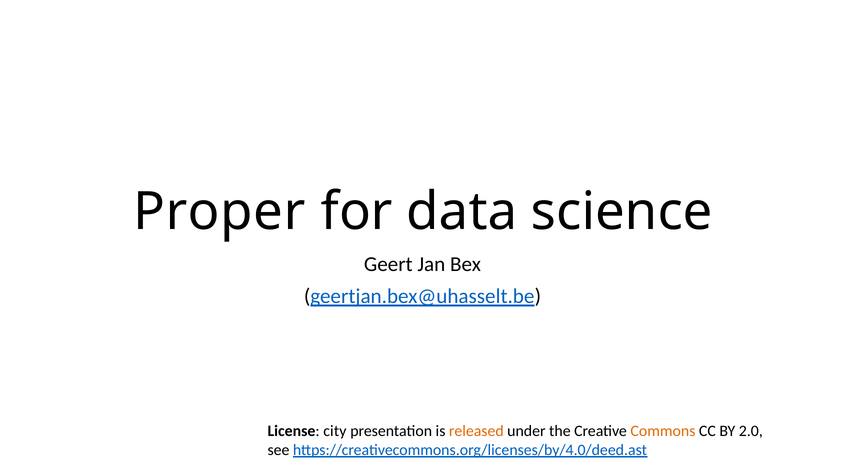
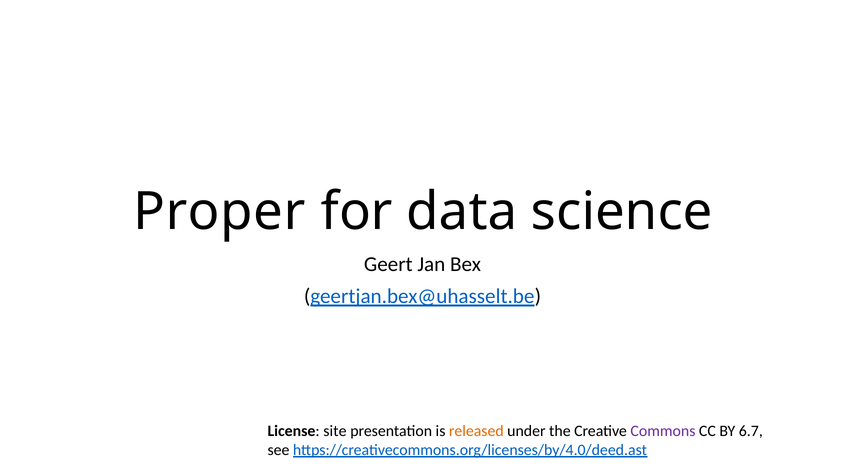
city: city -> site
Commons colour: orange -> purple
2.0: 2.0 -> 6.7
